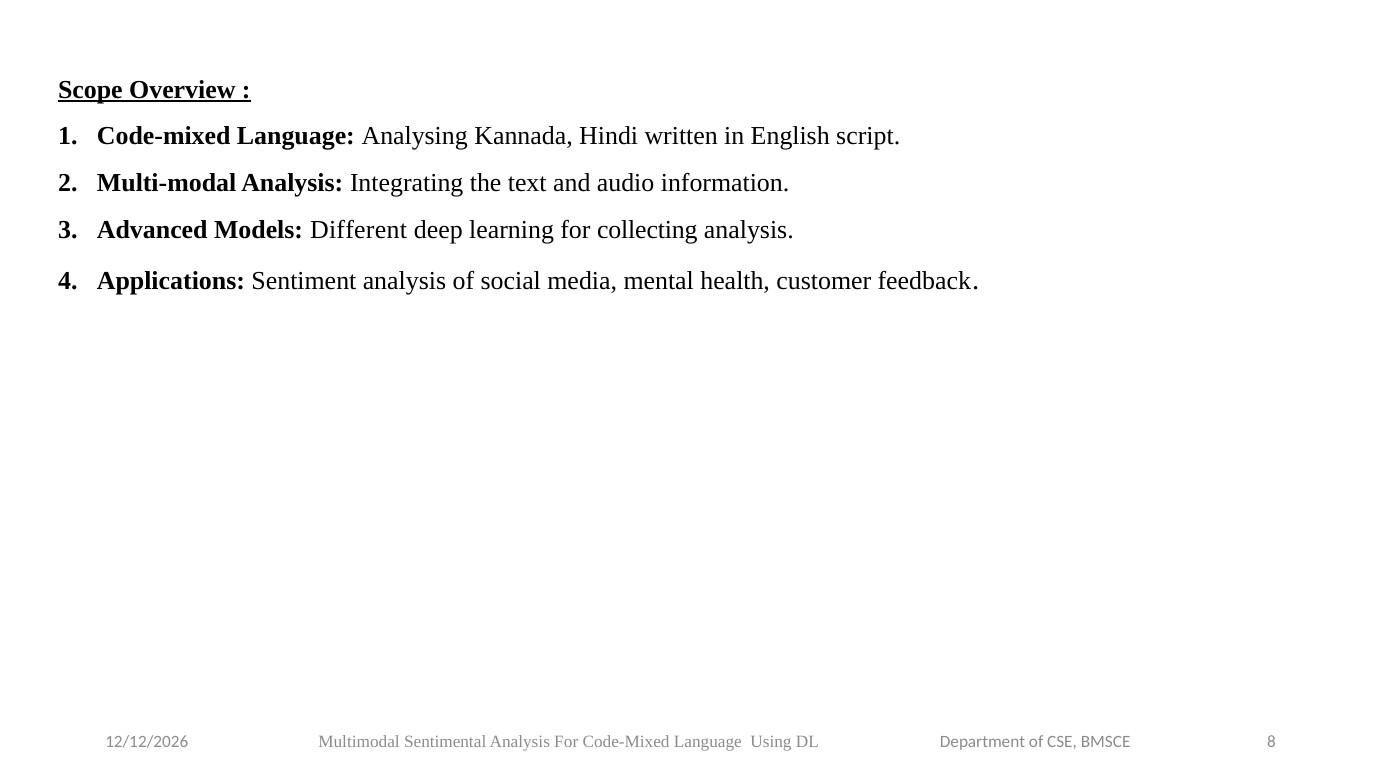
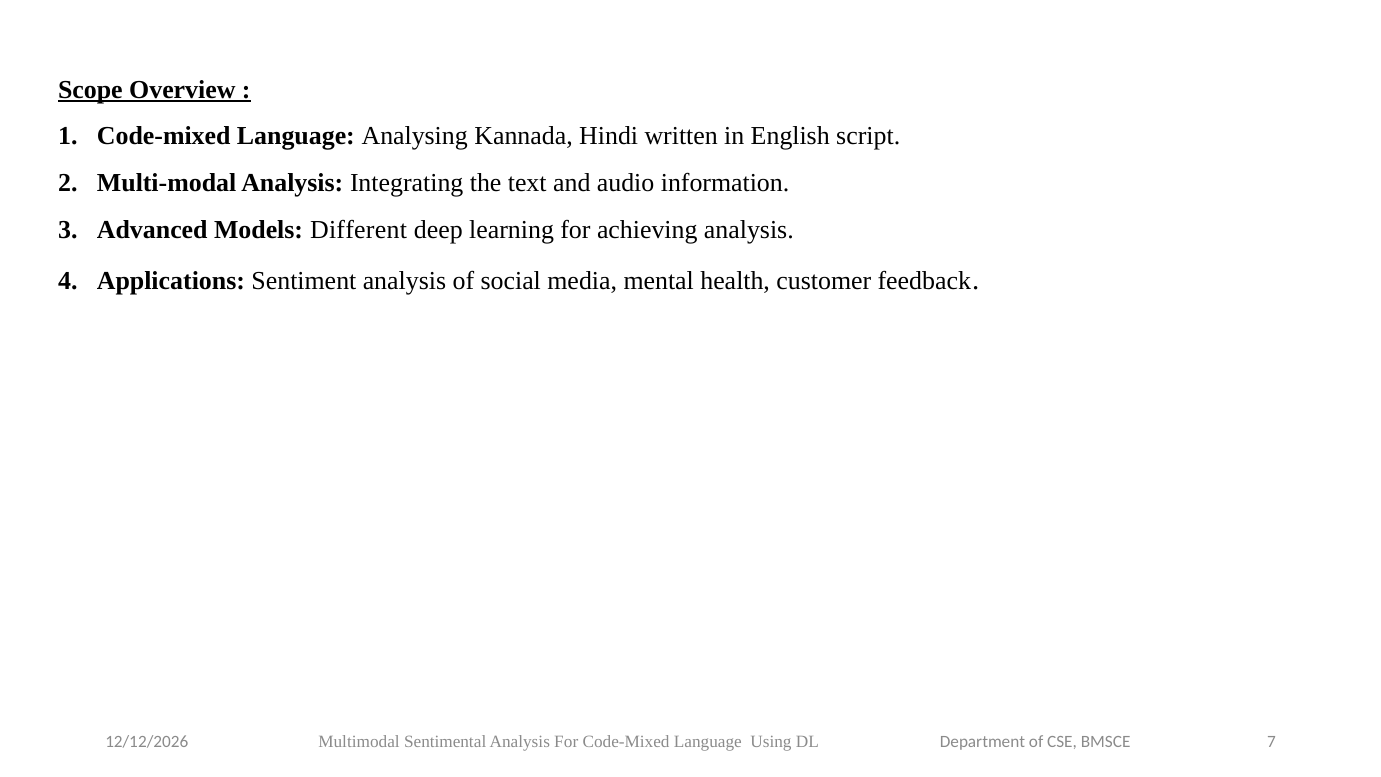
collecting: collecting -> achieving
8: 8 -> 7
